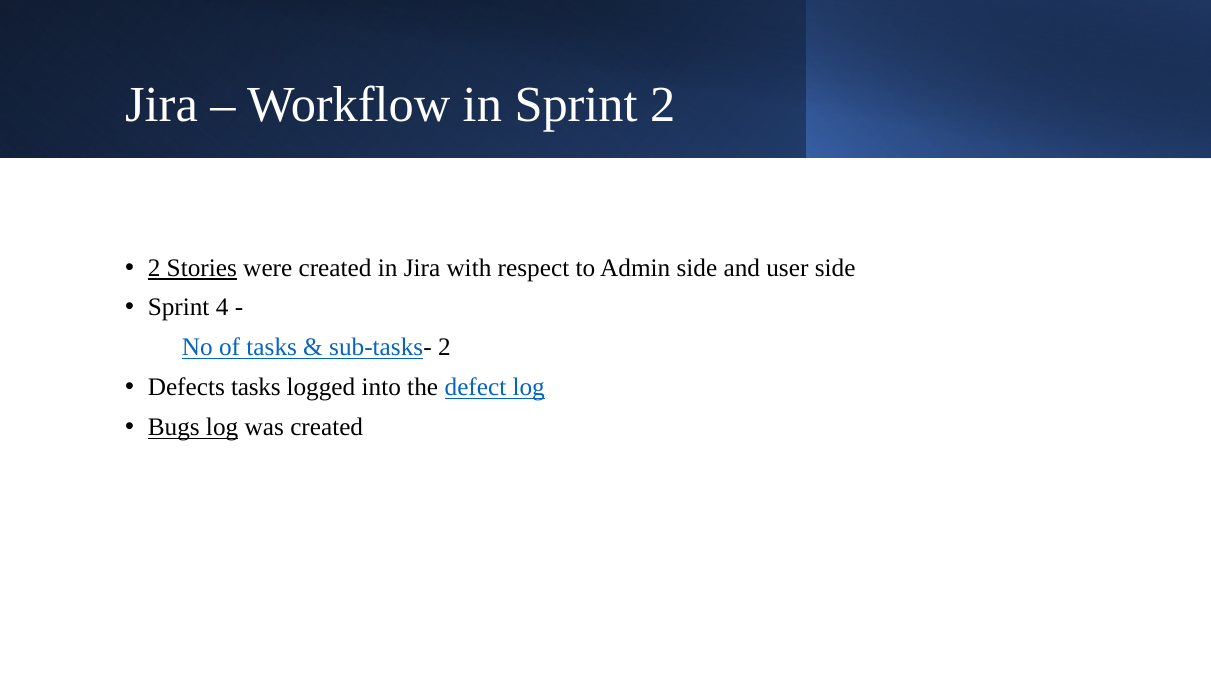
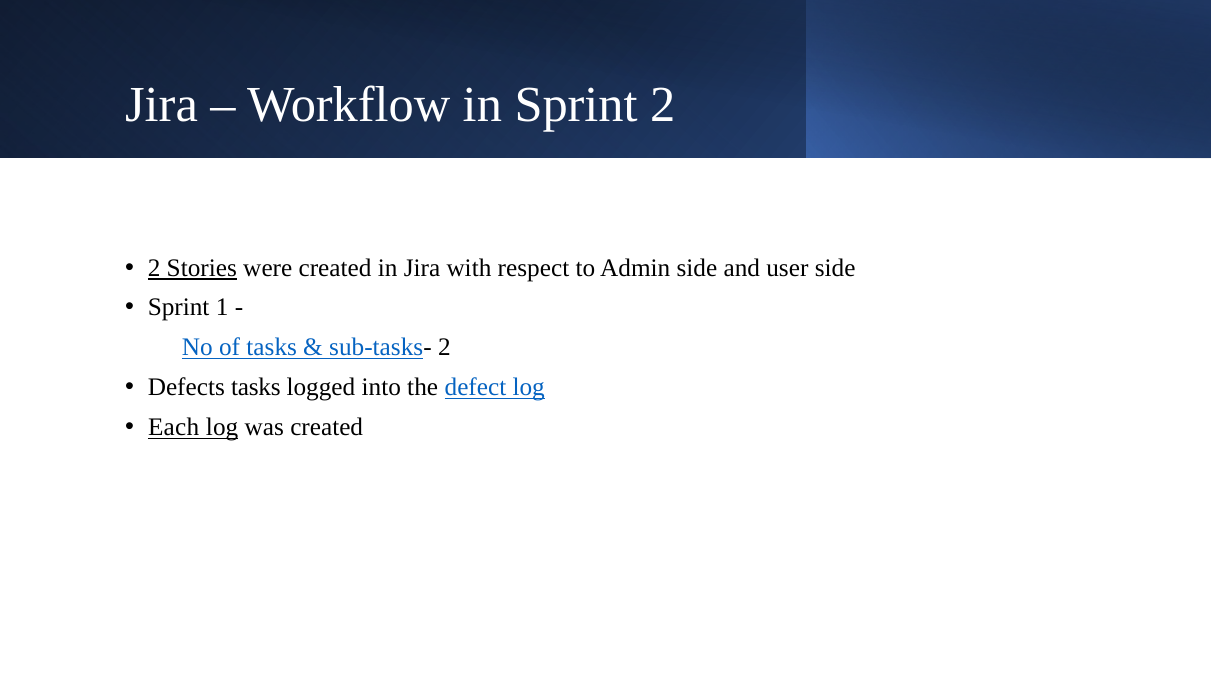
4: 4 -> 1
Bugs: Bugs -> Each
